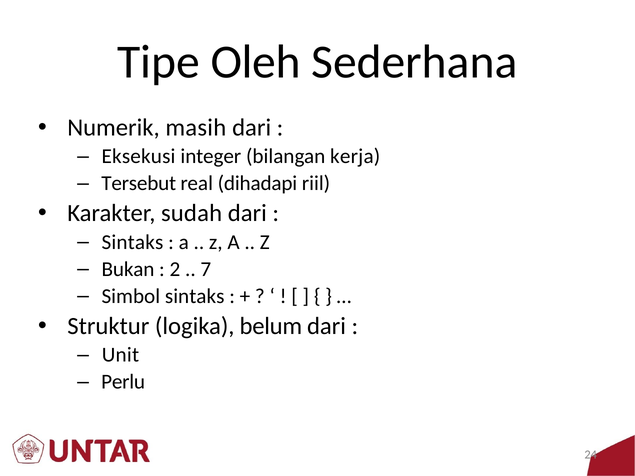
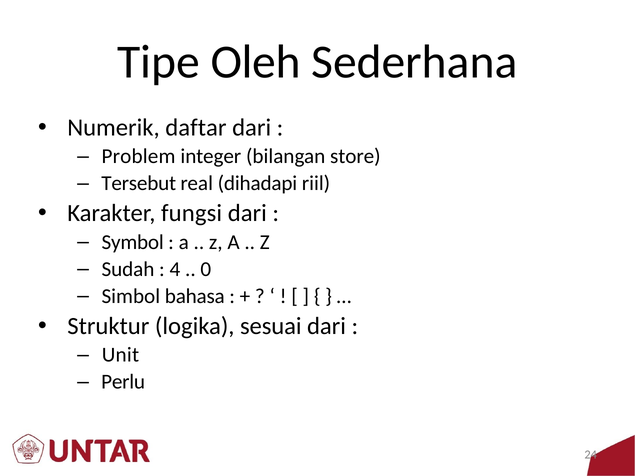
masih: masih -> daftar
Eksekusi: Eksekusi -> Problem
kerja: kerja -> store
sudah: sudah -> fungsi
Sintaks at (132, 242): Sintaks -> Symbol
Bukan: Bukan -> Sudah
2: 2 -> 4
7: 7 -> 0
Simbol sintaks: sintaks -> bahasa
belum: belum -> sesuai
